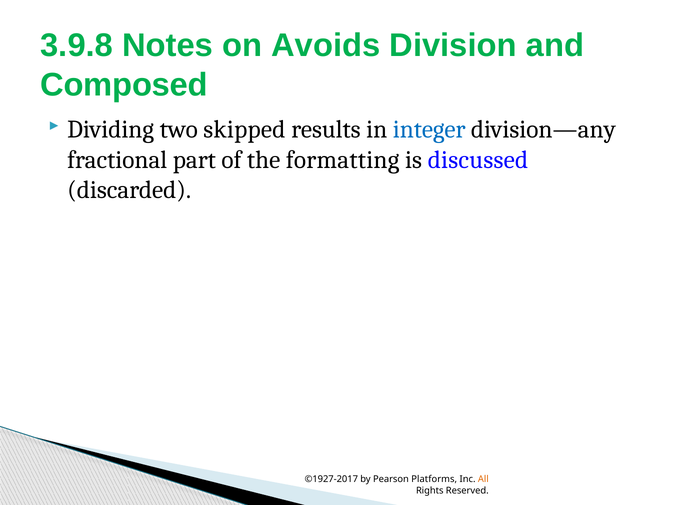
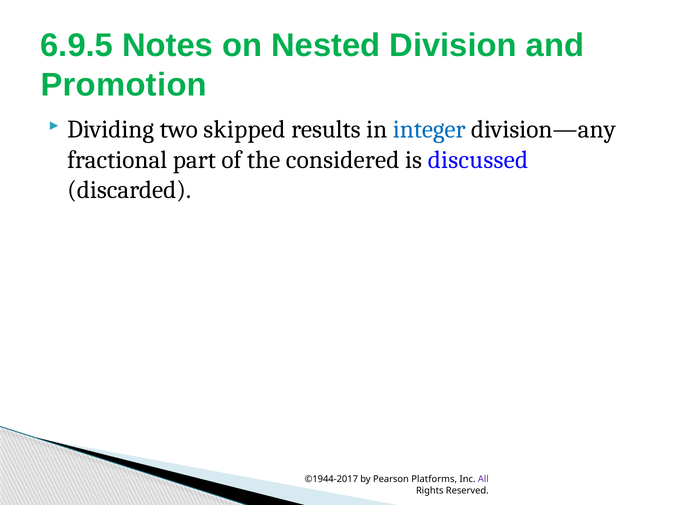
3.9.8: 3.9.8 -> 6.9.5
Avoids: Avoids -> Nested
Composed: Composed -> Promotion
formatting: formatting -> considered
©1927-2017: ©1927-2017 -> ©1944-2017
All colour: orange -> purple
